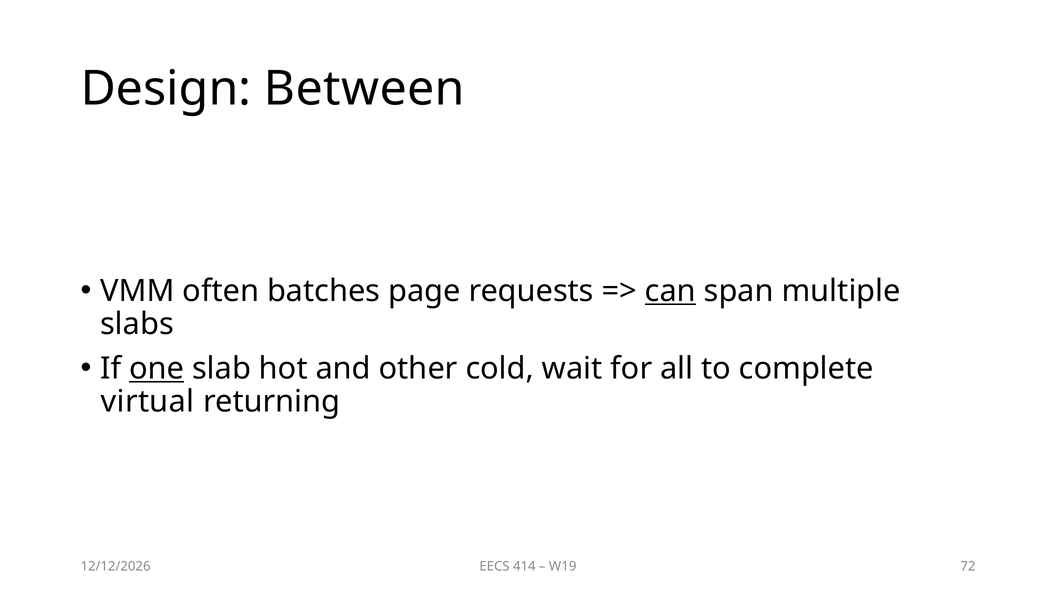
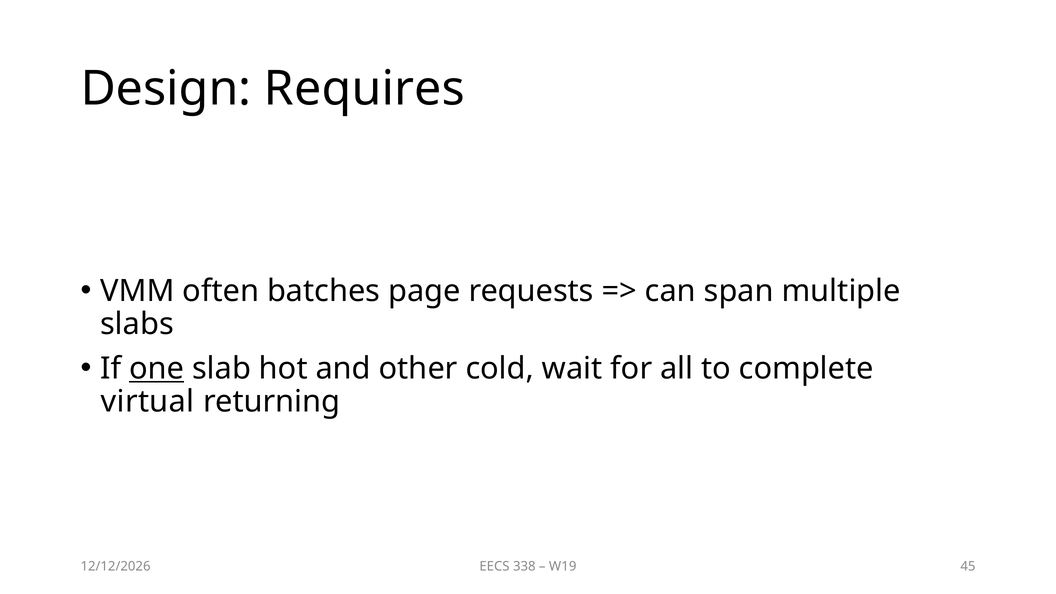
Between: Between -> Requires
can underline: present -> none
414: 414 -> 338
72: 72 -> 45
